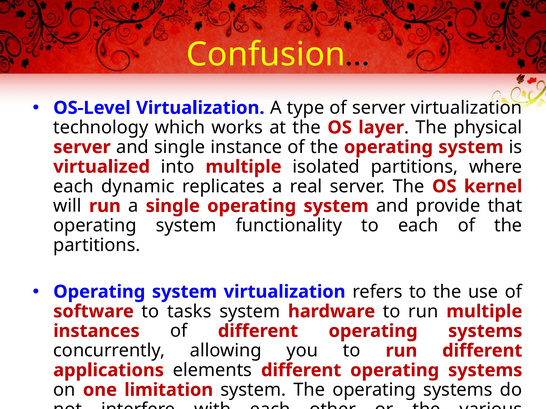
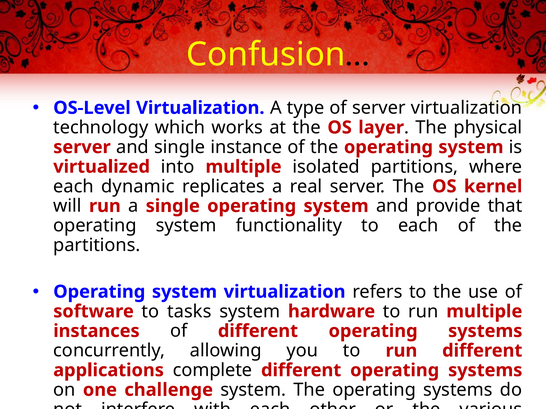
elements: elements -> complete
limitation: limitation -> challenge
